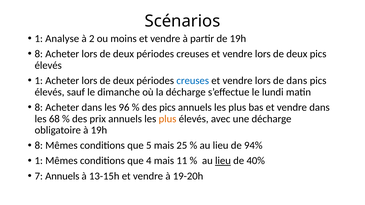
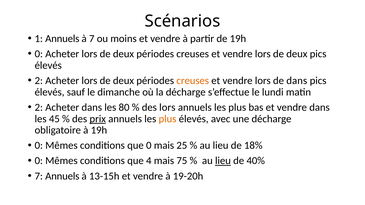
1 Analyse: Analyse -> Annuels
à 2: 2 -> 7
8 at (39, 54): 8 -> 0
1 at (39, 81): 1 -> 2
creuses at (193, 81) colour: blue -> orange
8 at (39, 107): 8 -> 2
96: 96 -> 80
des pics: pics -> lors
68: 68 -> 45
prix underline: none -> present
8 at (39, 146): 8 -> 0
que 5: 5 -> 0
94%: 94% -> 18%
1 at (39, 161): 1 -> 0
11: 11 -> 75
